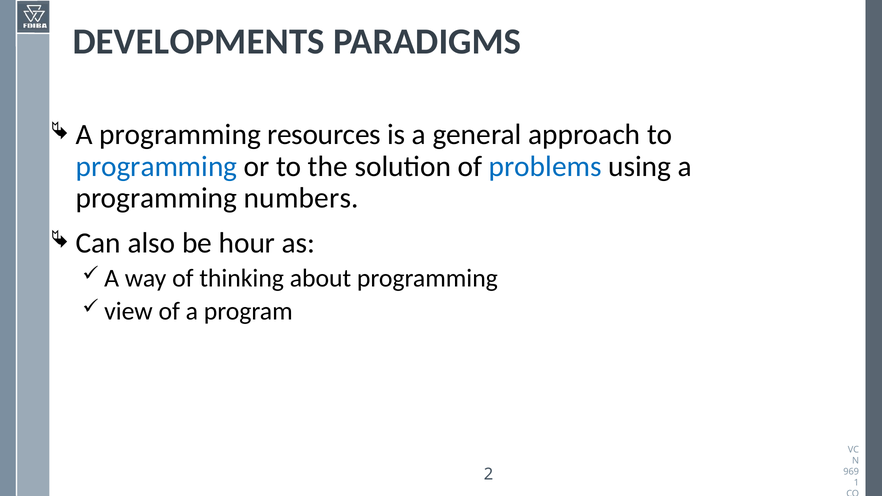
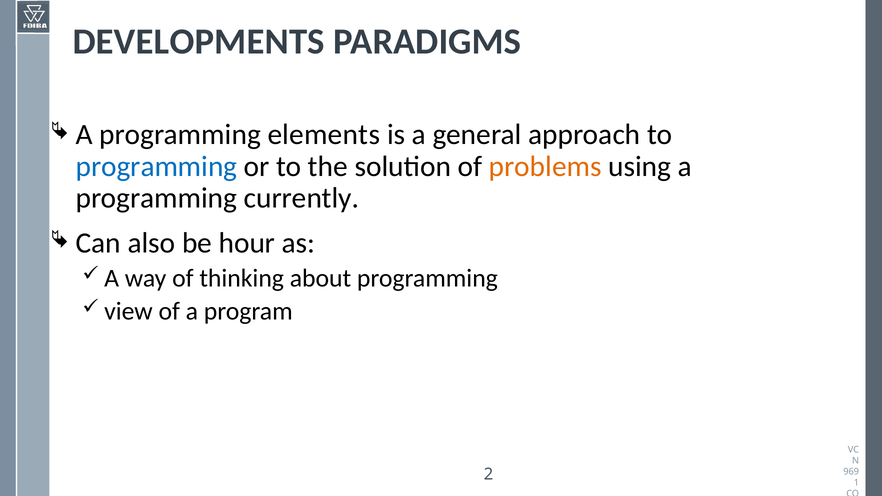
resources: resources -> elements
problems colour: blue -> orange
numbers: numbers -> currently
